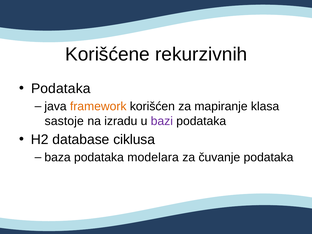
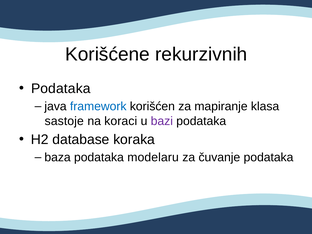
framework colour: orange -> blue
izradu: izradu -> koraci
ciklusa: ciklusa -> koraka
modelara: modelara -> modelaru
